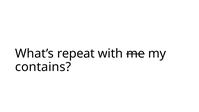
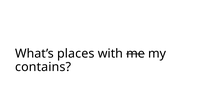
repeat: repeat -> places
